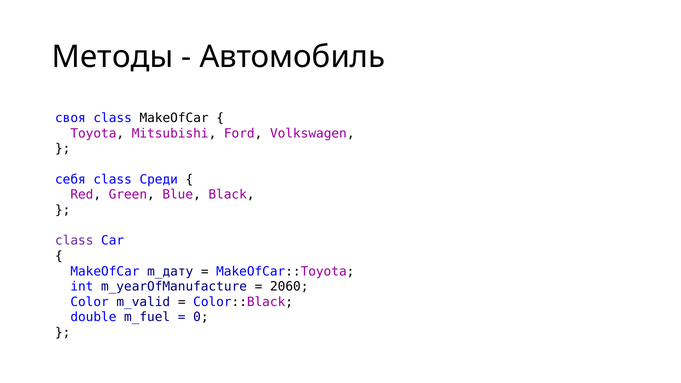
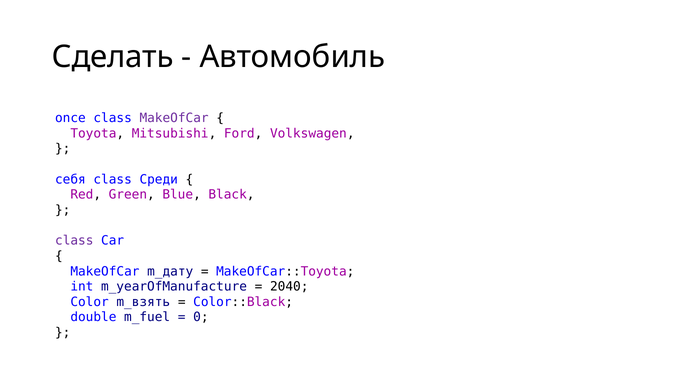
Методы: Методы -> Сделать
своя: своя -> once
MakeOfCar at (174, 118) colour: black -> purple
2060: 2060 -> 2040
m_valid: m_valid -> m_взять
